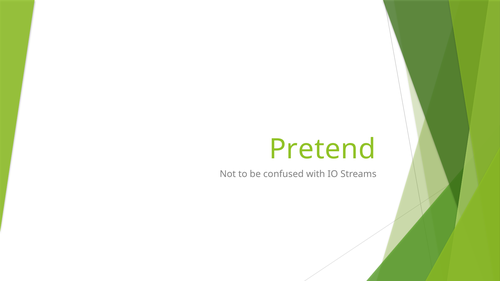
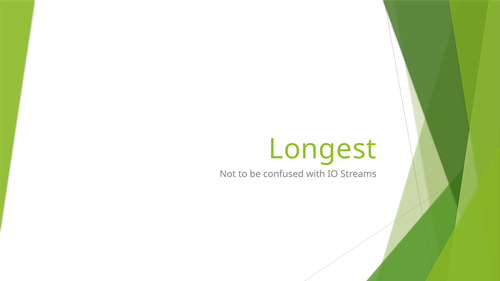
Pretend: Pretend -> Longest
